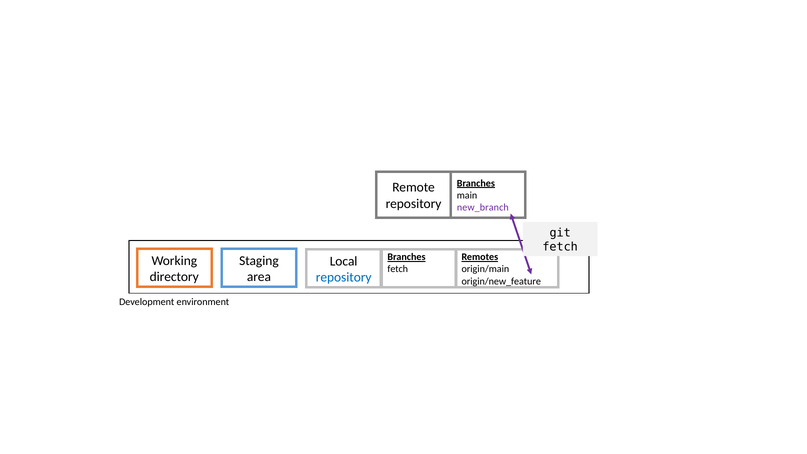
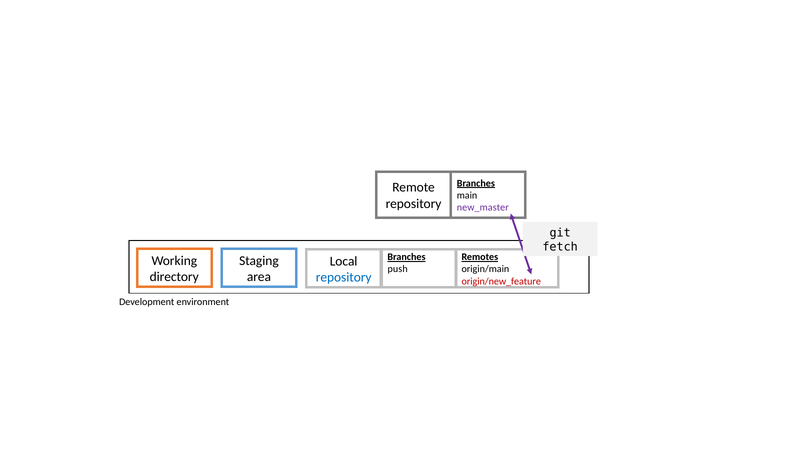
new_branch: new_branch -> new_master
fetch at (398, 269): fetch -> push
origin/new_feature colour: black -> red
